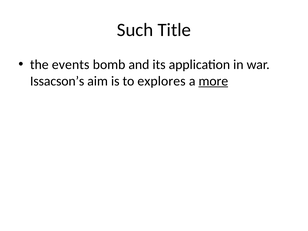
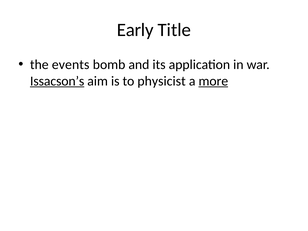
Such: Such -> Early
Issacson’s underline: none -> present
explores: explores -> physicist
